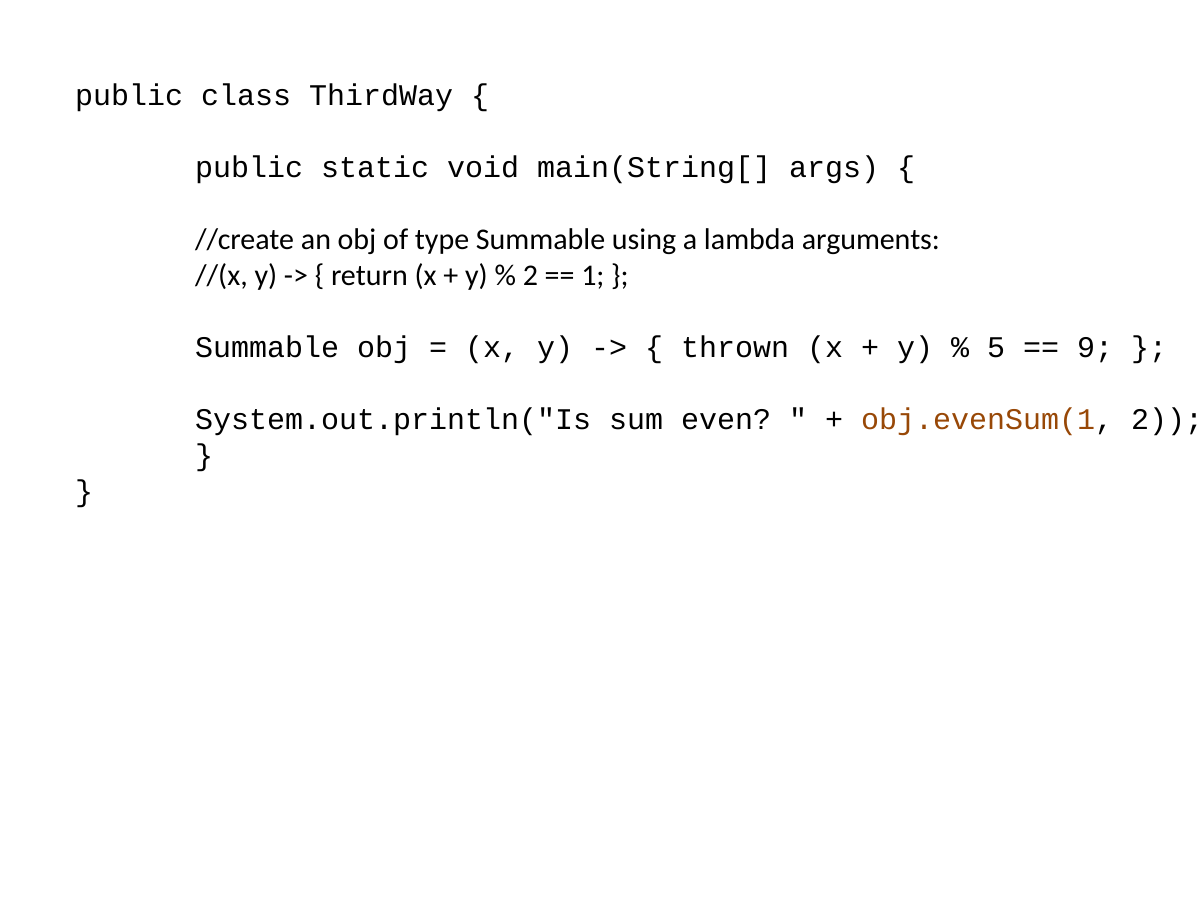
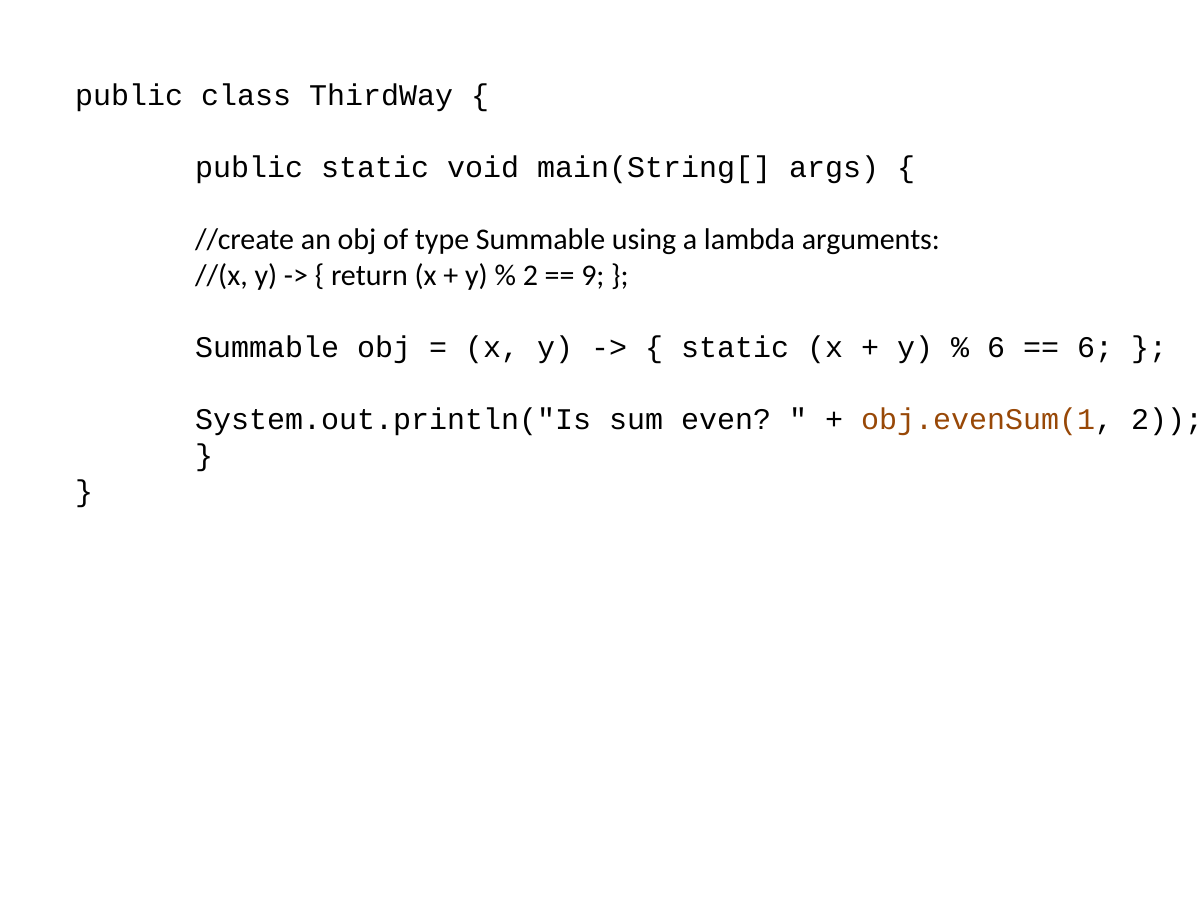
1: 1 -> 9
thrown at (735, 348): thrown -> static
5 at (996, 348): 5 -> 6
9 at (1095, 348): 9 -> 6
